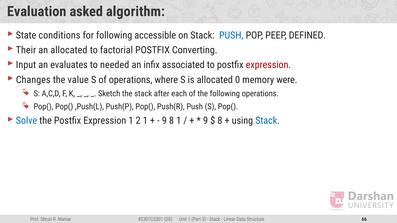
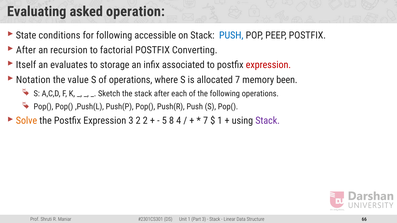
Evaluation: Evaluation -> Evaluating
algorithm: algorithm -> operation
PEEP DEFINED: DEFINED -> POSTFIX
Their at (26, 50): Their -> After
an allocated: allocated -> recursion
Input: Input -> Itself
needed: needed -> storage
Changes: Changes -> Notation
allocated 0: 0 -> 7
were: were -> been
Solve colour: blue -> orange
Expression 1: 1 -> 3
2 1: 1 -> 2
9 at (164, 121): 9 -> 5
8 1: 1 -> 4
9 at (206, 121): 9 -> 7
8 at (220, 121): 8 -> 1
Stack at (268, 121) colour: blue -> purple
